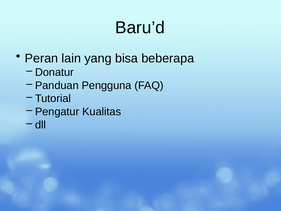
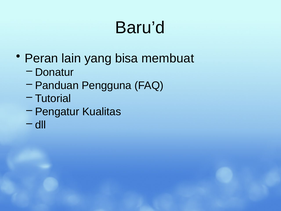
beberapa: beberapa -> membuat
